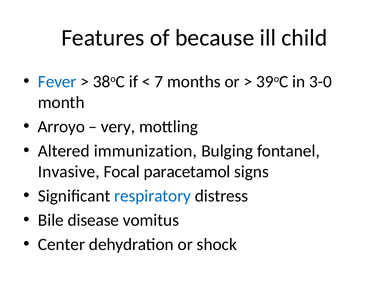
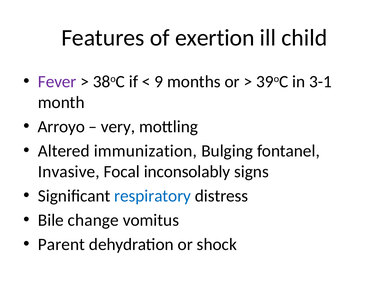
because: because -> exertion
Fever colour: blue -> purple
7: 7 -> 9
3-0: 3-0 -> 3-1
paracetamol: paracetamol -> inconsolably
disease: disease -> change
Center: Center -> Parent
